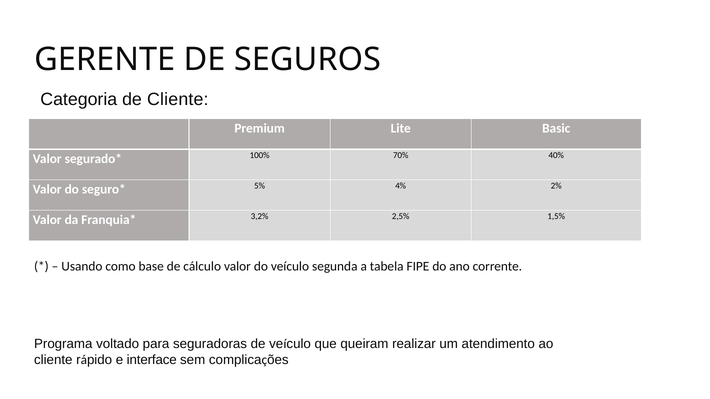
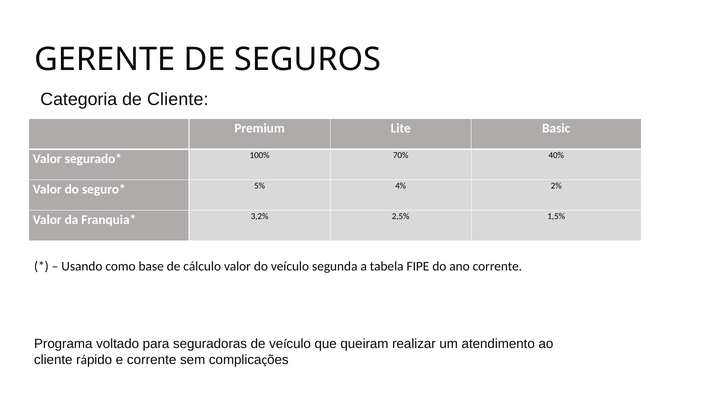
e interface: interface -> corrente
